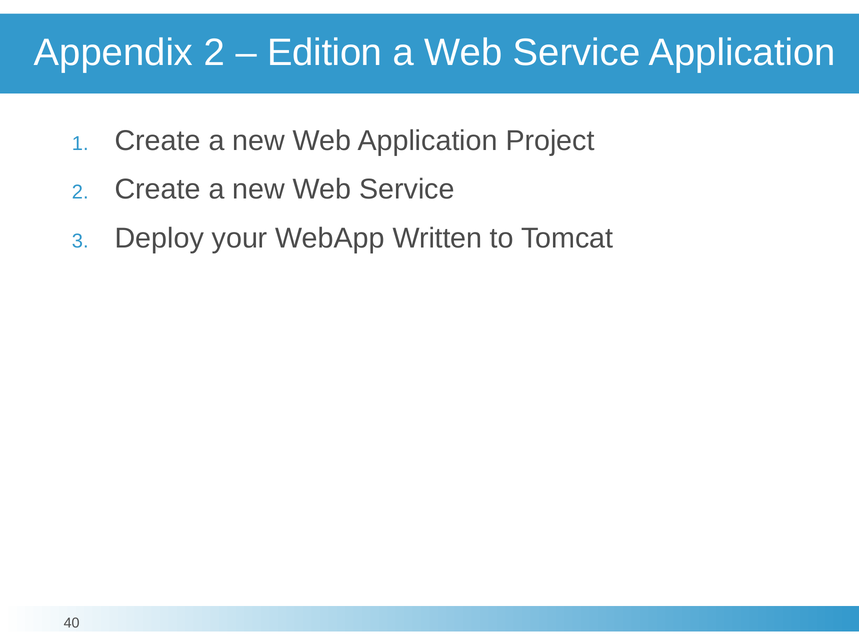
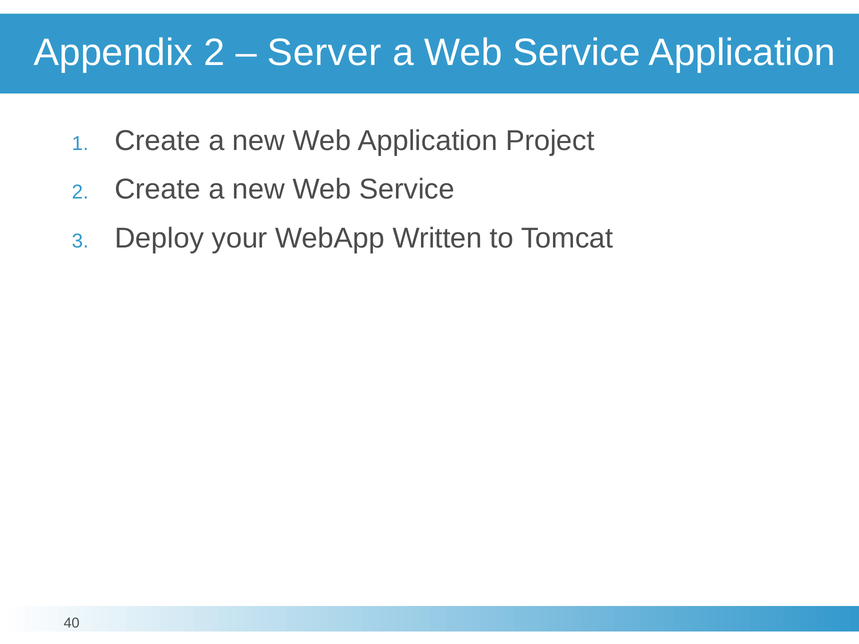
Edition: Edition -> Server
